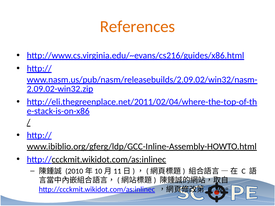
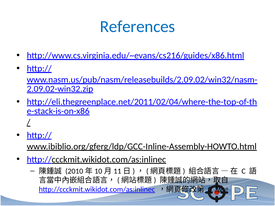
References colour: orange -> blue
